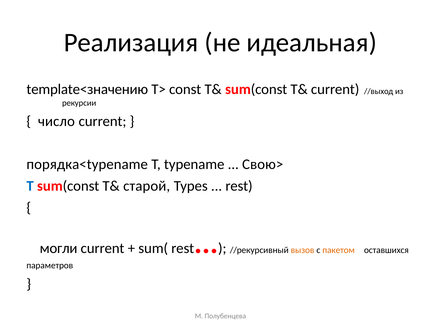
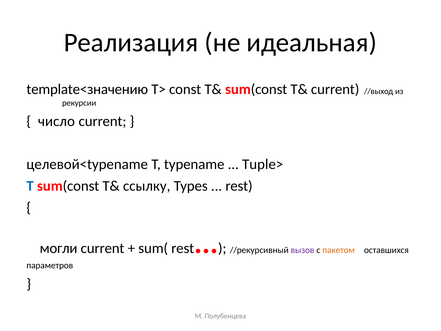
порядка<typename: порядка<typename -> целевой<typename
Свою>: Свою> -> Tuple>
старой: старой -> ссылку
вызов colour: orange -> purple
